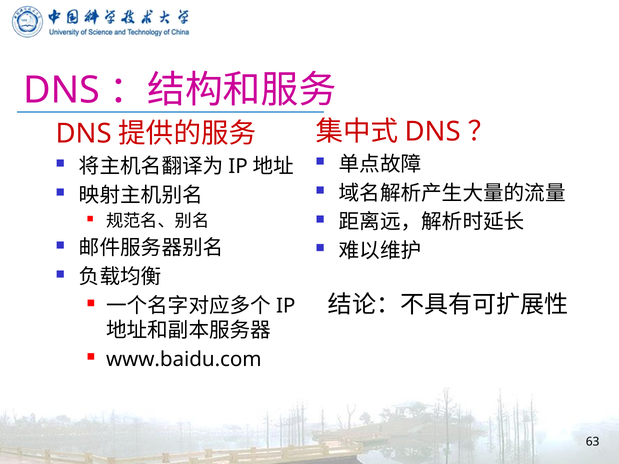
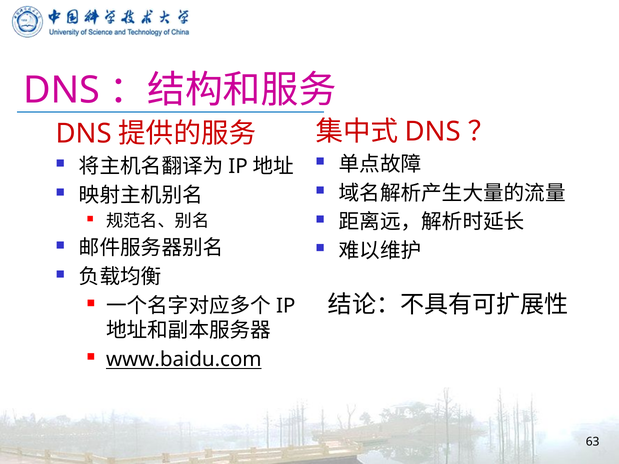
www.baidu.com underline: none -> present
